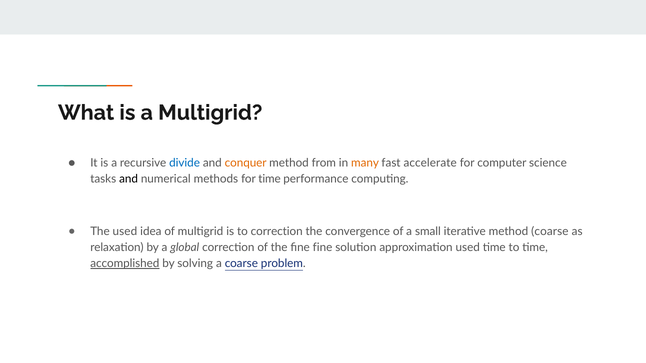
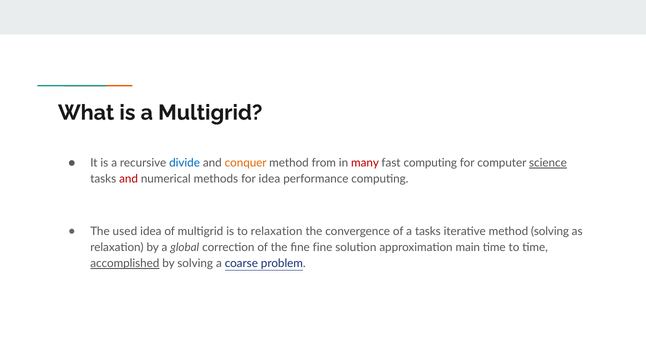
many colour: orange -> red
fast accelerate: accelerate -> computing
science underline: none -> present
and at (129, 179) colour: black -> red
for time: time -> idea
to correction: correction -> relaxation
a small: small -> tasks
method coarse: coarse -> solving
approximation used: used -> main
